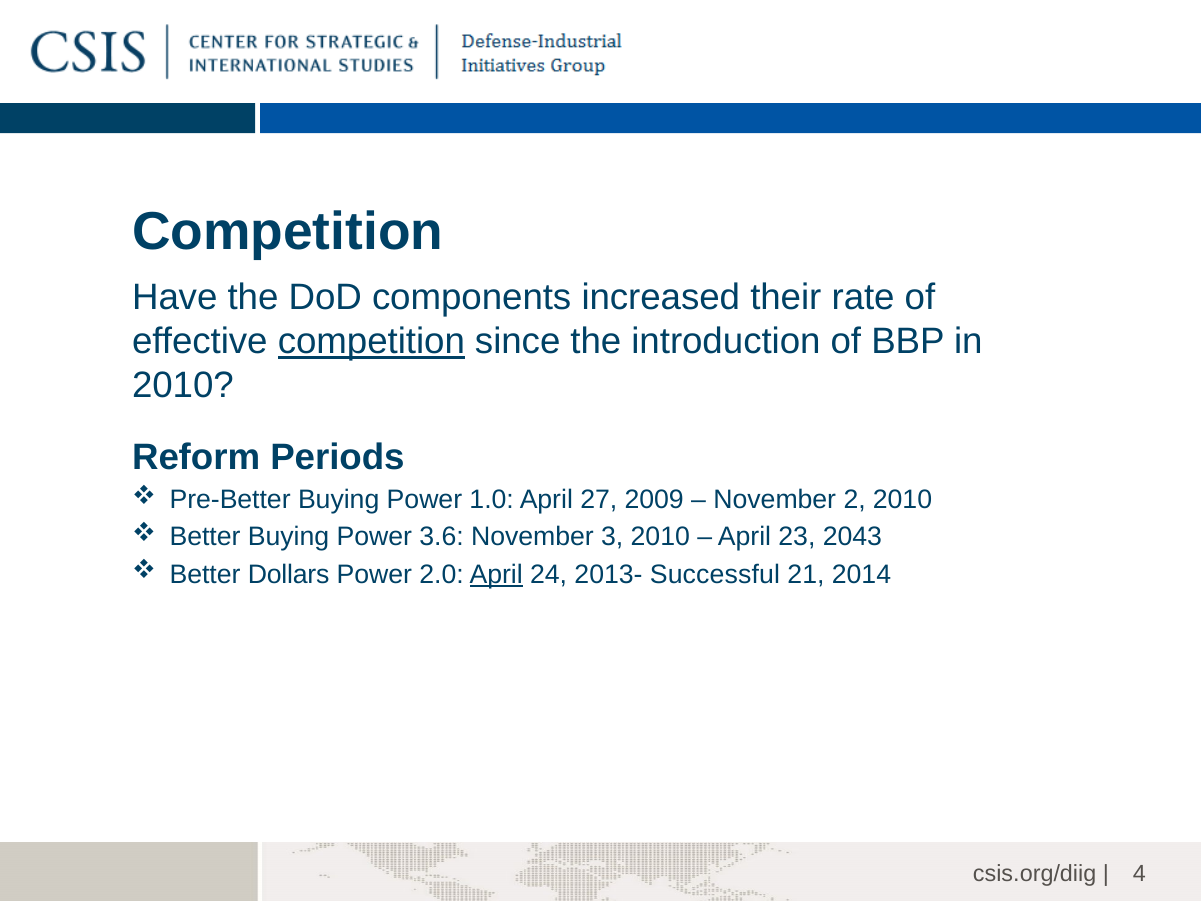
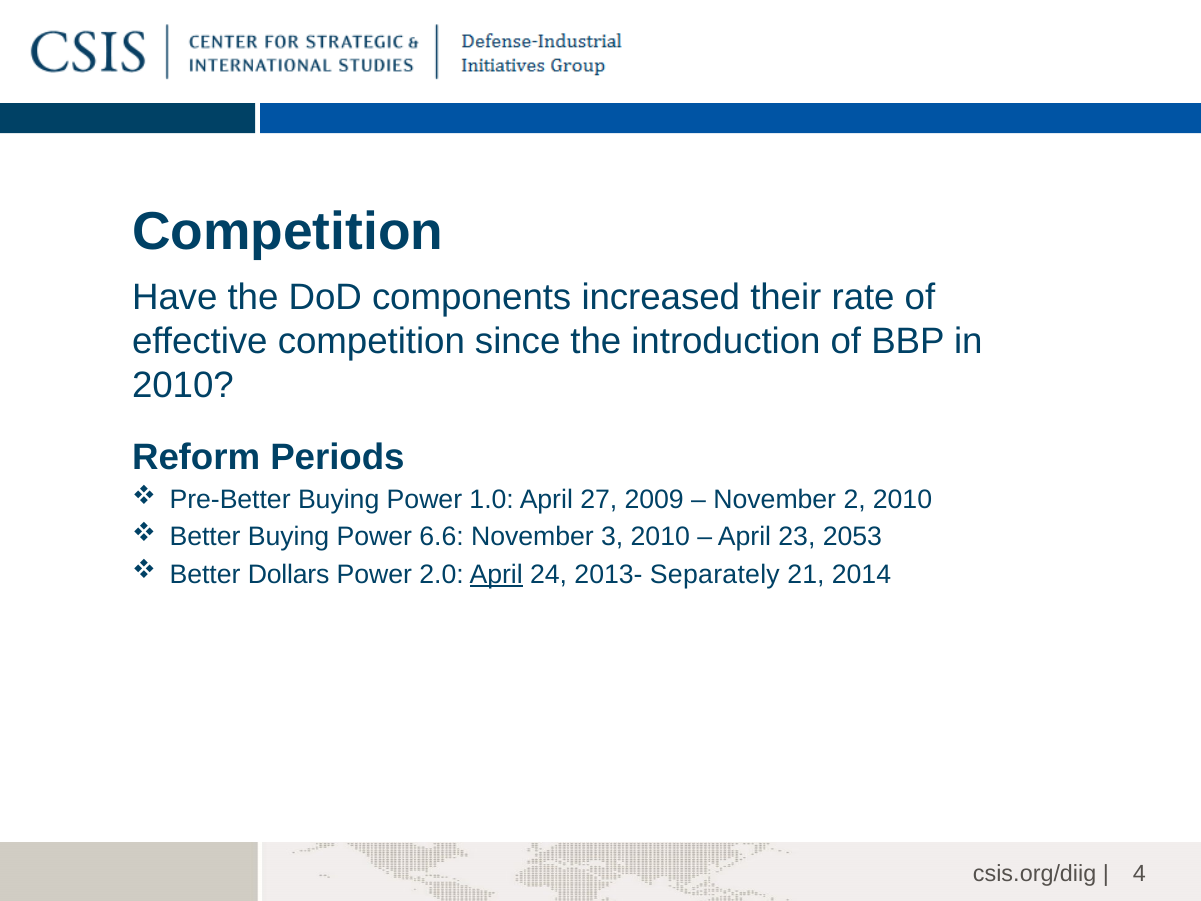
competition at (371, 342) underline: present -> none
3.6: 3.6 -> 6.6
2043: 2043 -> 2053
Successful: Successful -> Separately
